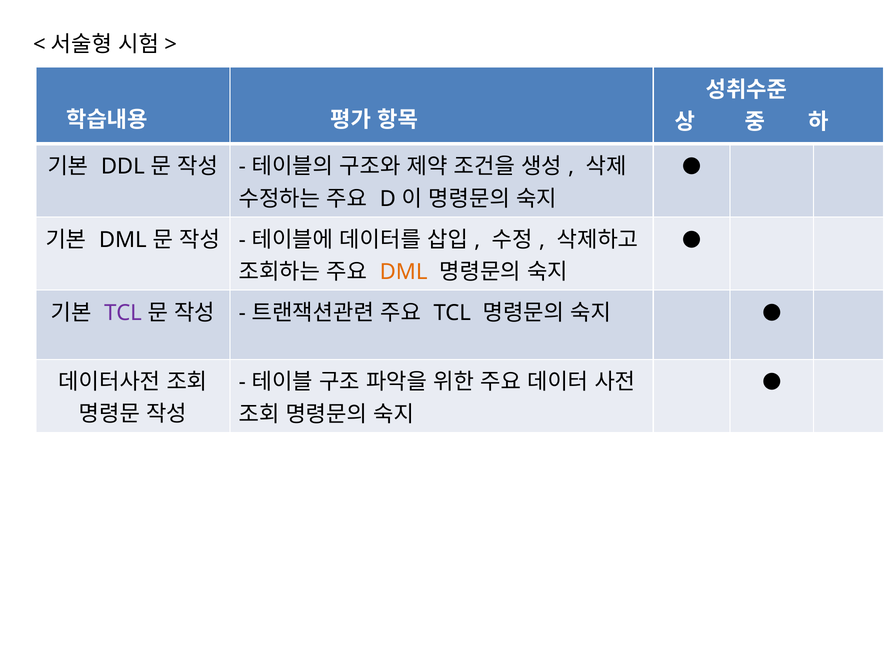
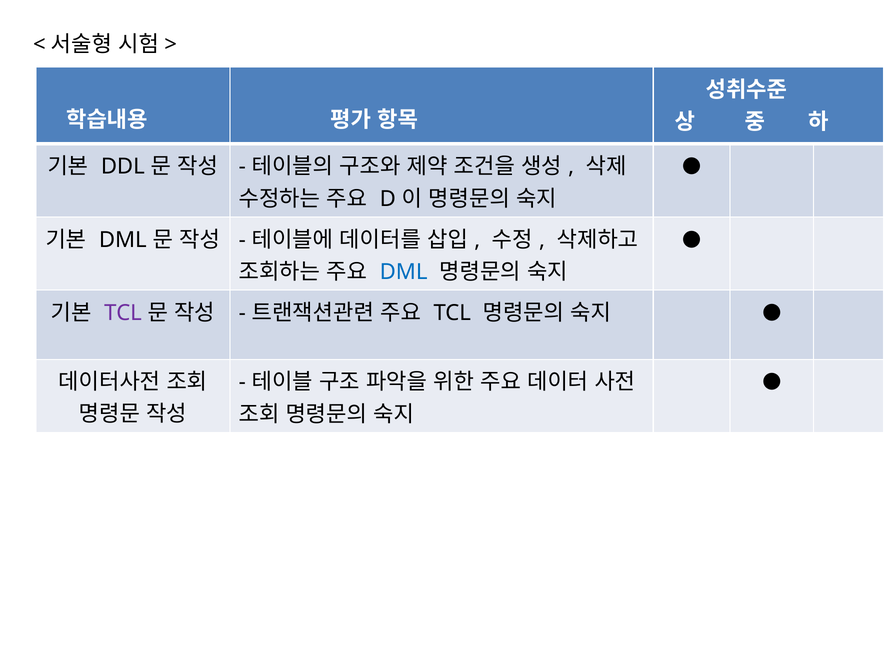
DML at (404, 272) colour: orange -> blue
